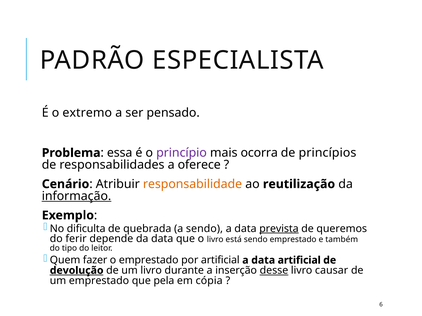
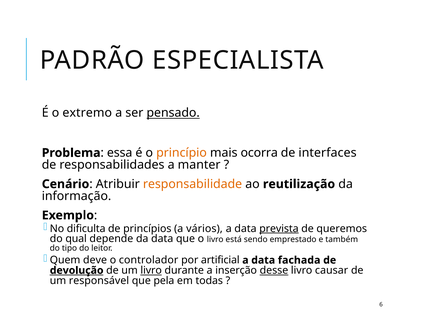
pensado underline: none -> present
princípio colour: purple -> orange
princípios: princípios -> interfaces
oferece: oferece -> manter
informação underline: present -> none
quebrada: quebrada -> princípios
a sendo: sendo -> vários
ferir: ferir -> qual
fazer: fazer -> deve
o emprestado: emprestado -> controlador
data artificial: artificial -> fachada
livro at (151, 271) underline: none -> present
um emprestado: emprestado -> responsável
cópia: cópia -> todas
